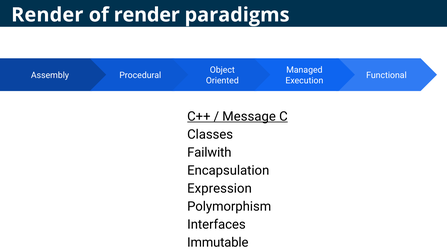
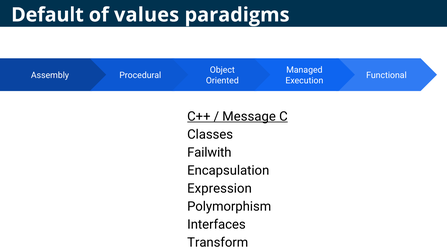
Render at (47, 15): Render -> Default
of render: render -> values
Immutable: Immutable -> Transform
